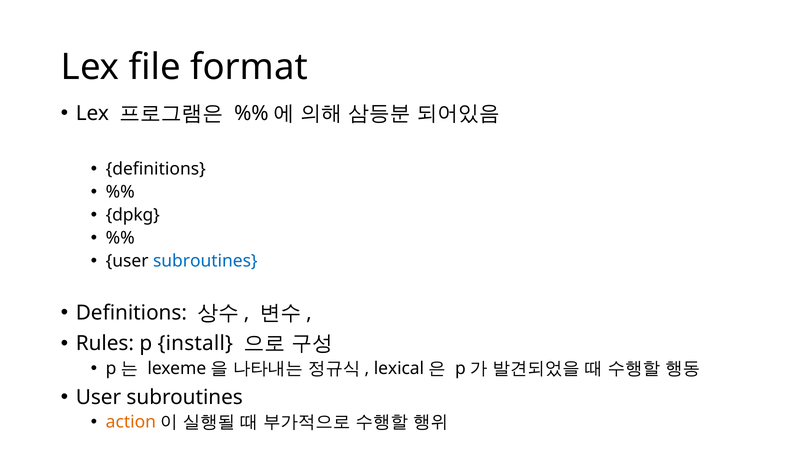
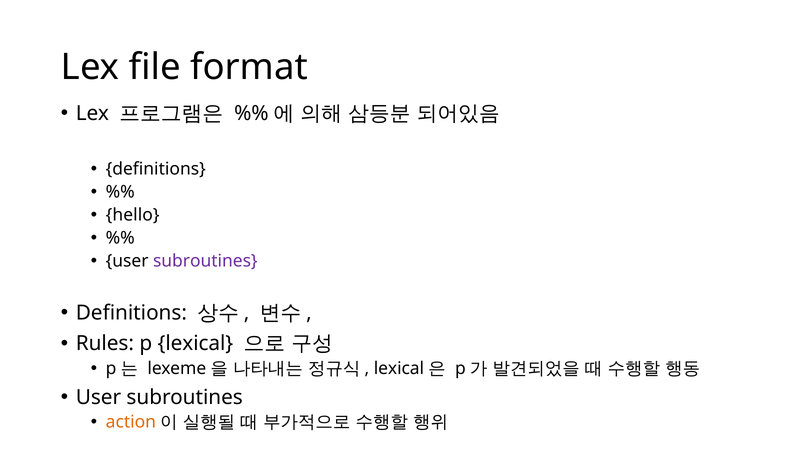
dpkg: dpkg -> hello
subroutines at (205, 261) colour: blue -> purple
p install: install -> lexical
